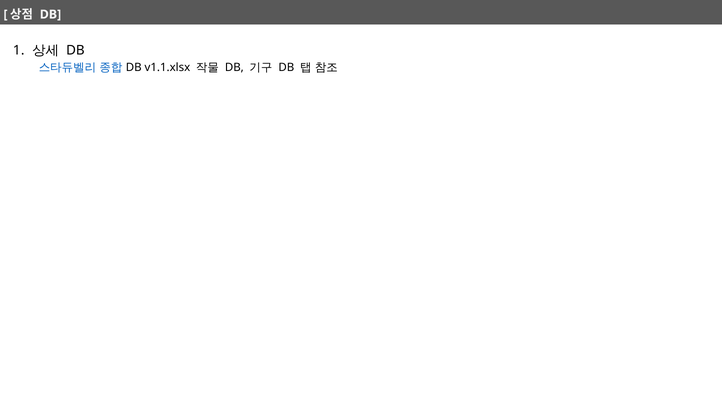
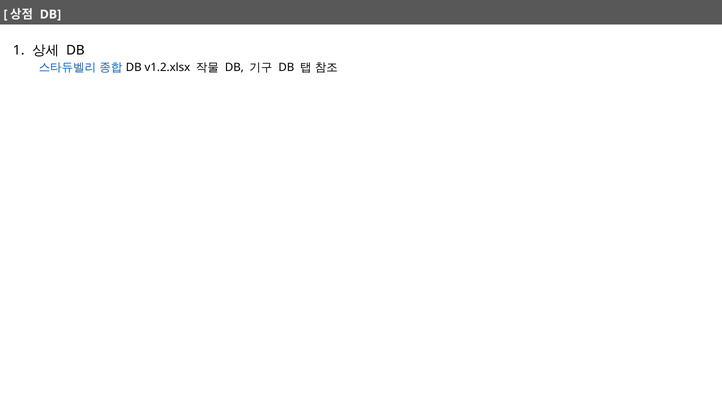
v1.1.xlsx: v1.1.xlsx -> v1.2.xlsx
